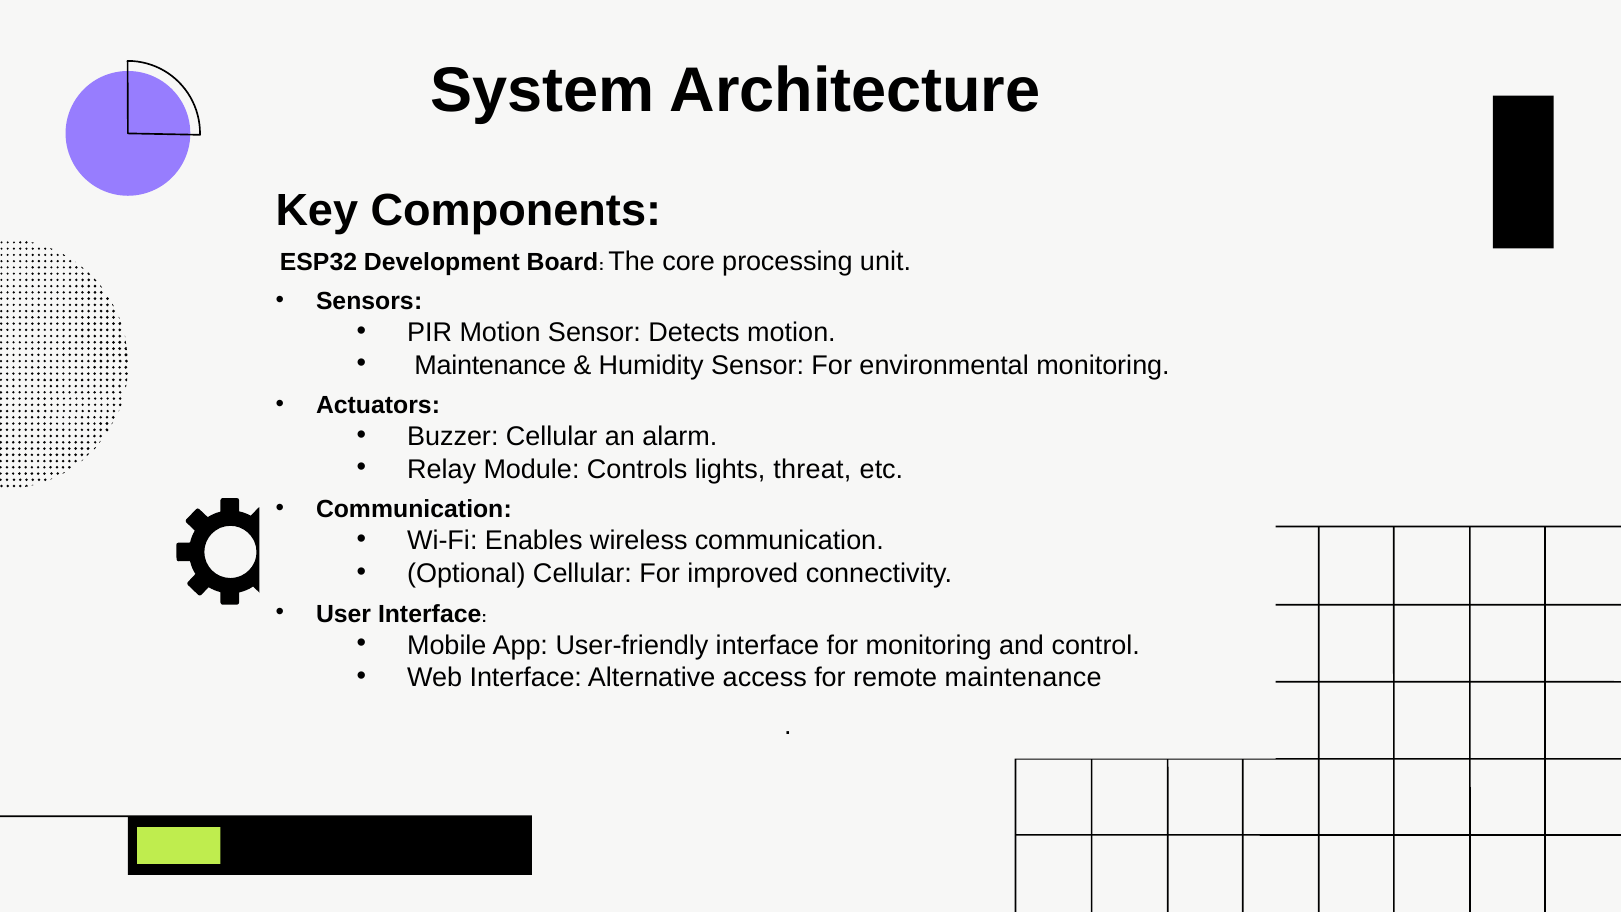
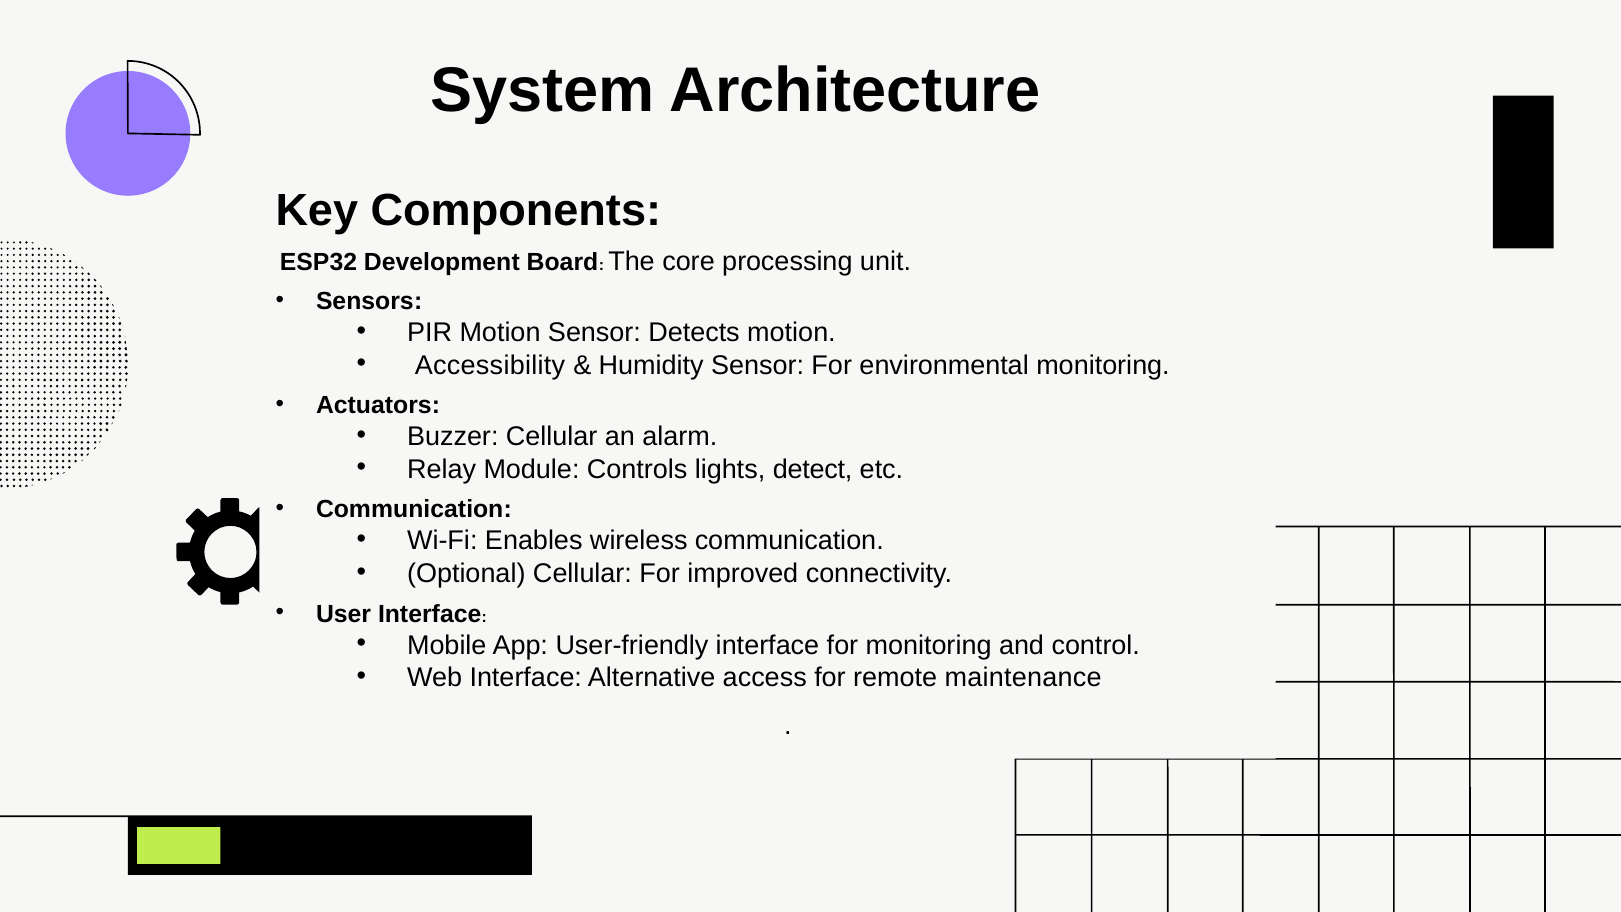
Maintenance at (490, 365): Maintenance -> Accessibility
threat: threat -> detect
